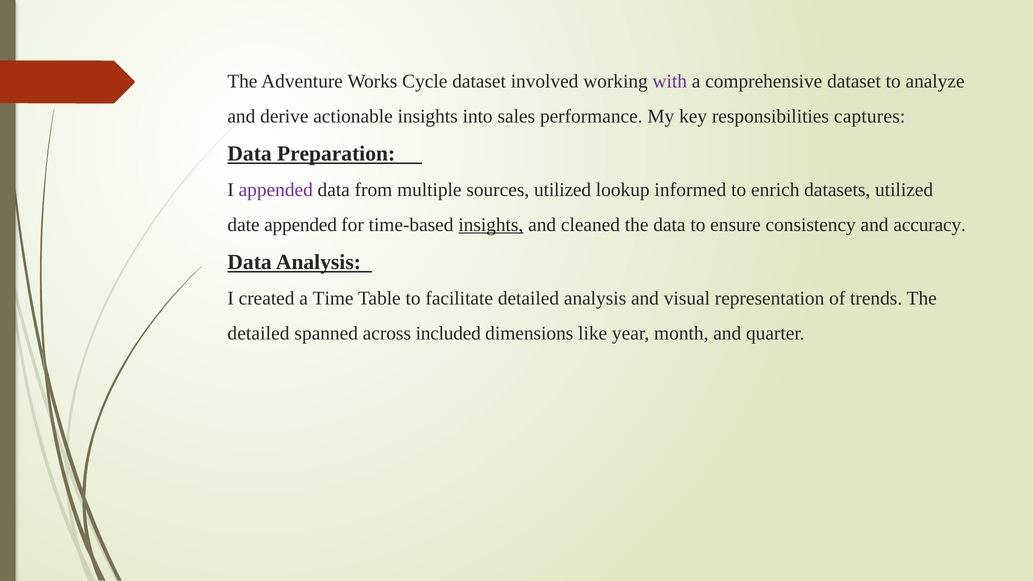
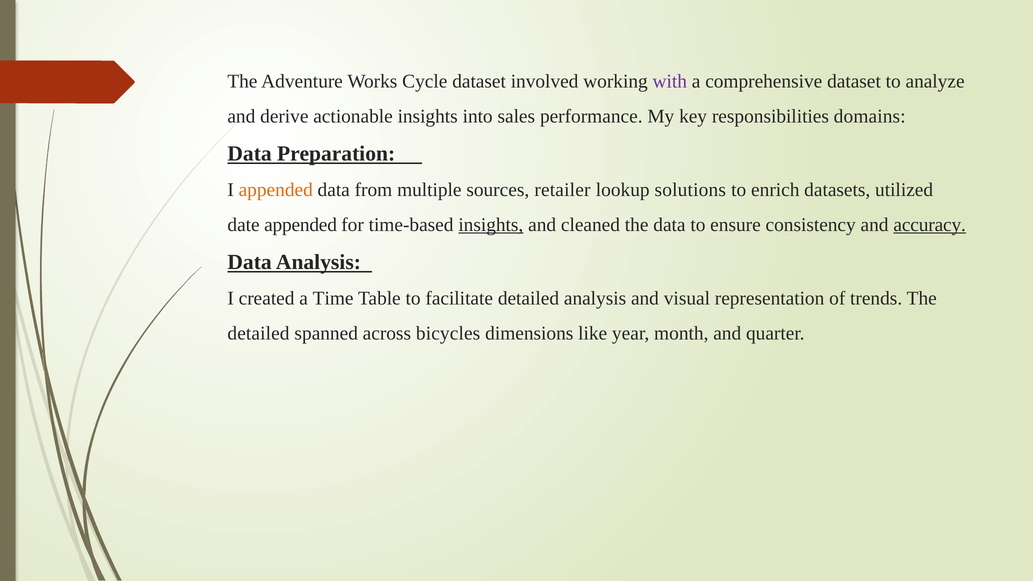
captures: captures -> domains
appended at (276, 190) colour: purple -> orange
sources utilized: utilized -> retailer
informed: informed -> solutions
accuracy underline: none -> present
included: included -> bicycles
